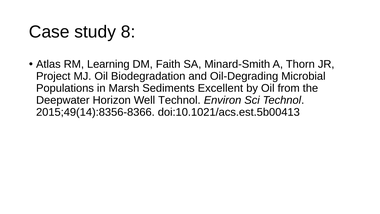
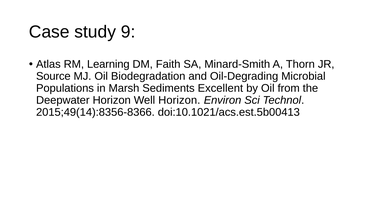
8: 8 -> 9
Project: Project -> Source
Well Technol: Technol -> Horizon
